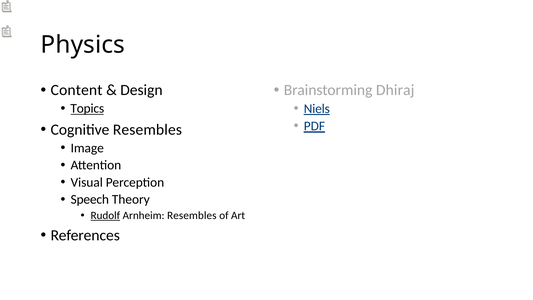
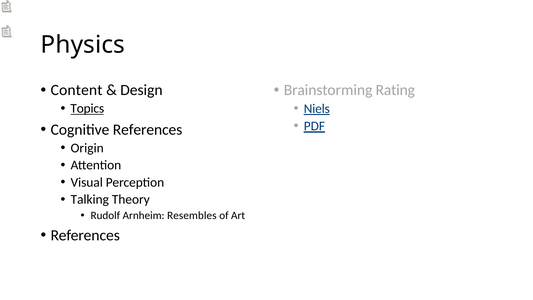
Dhiraj: Dhiraj -> Rating
Cognitive Resembles: Resembles -> References
Image: Image -> Origin
Speech: Speech -> Talking
Rudolf underline: present -> none
